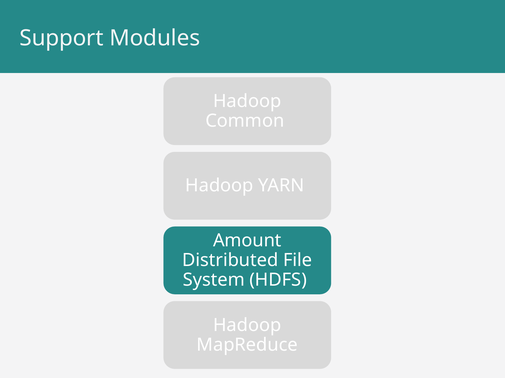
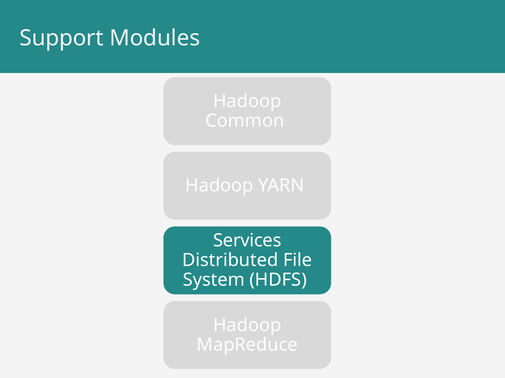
Amount: Amount -> Services
